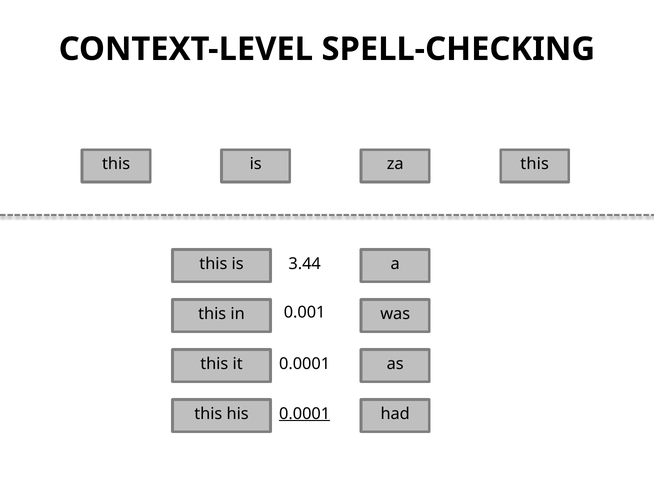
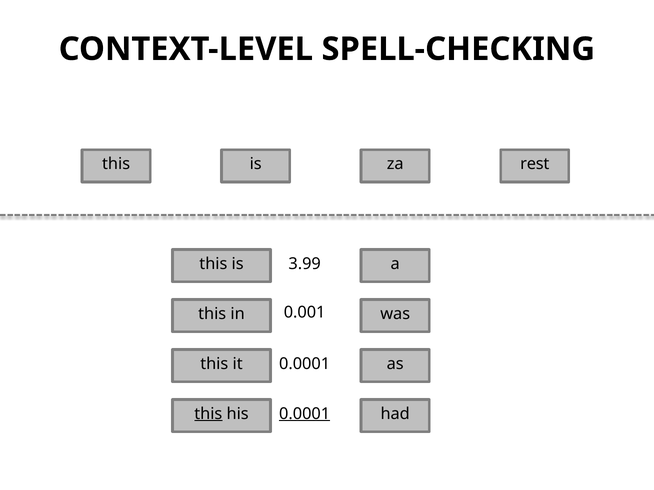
za this: this -> rest
3.44: 3.44 -> 3.99
this at (208, 414) underline: none -> present
